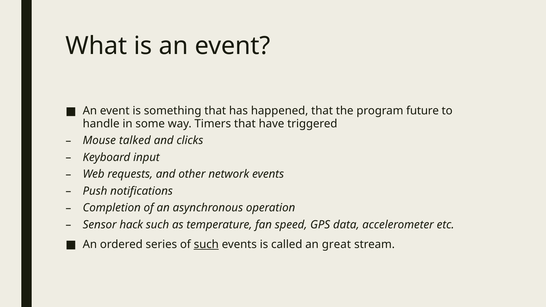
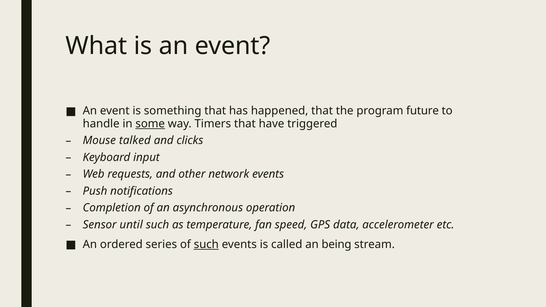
some underline: none -> present
hack: hack -> until
great: great -> being
